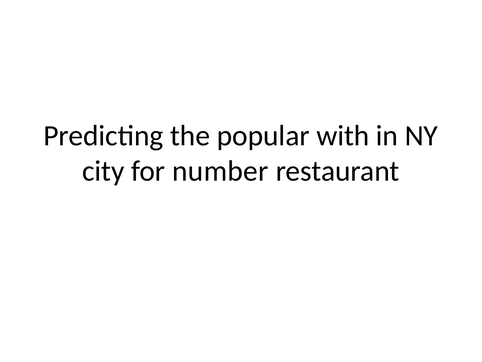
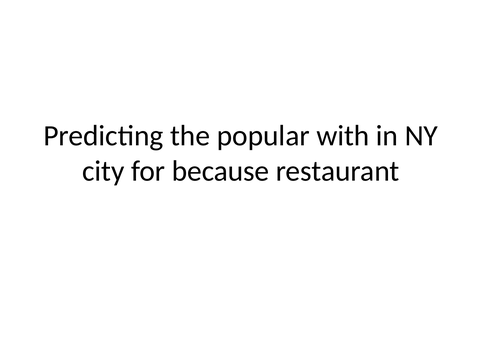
number: number -> because
